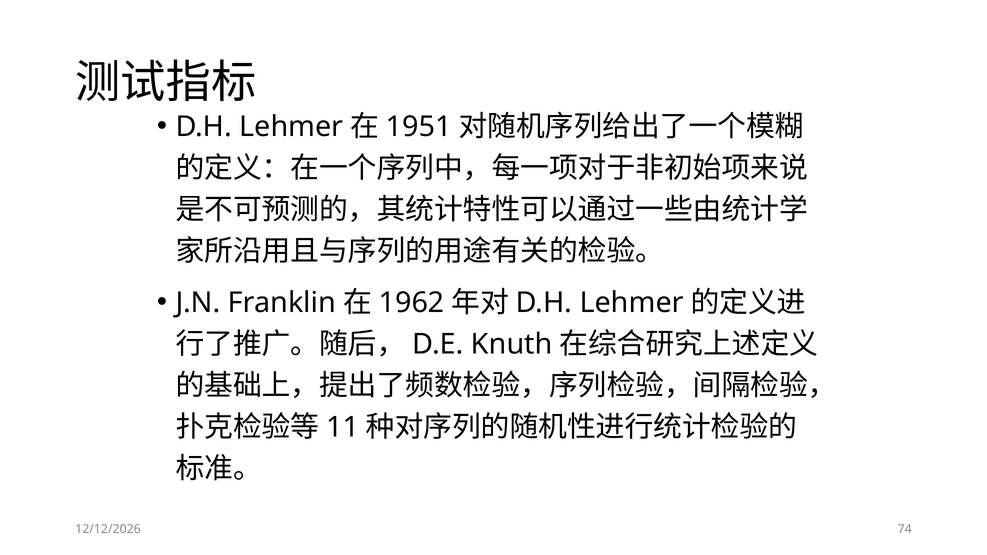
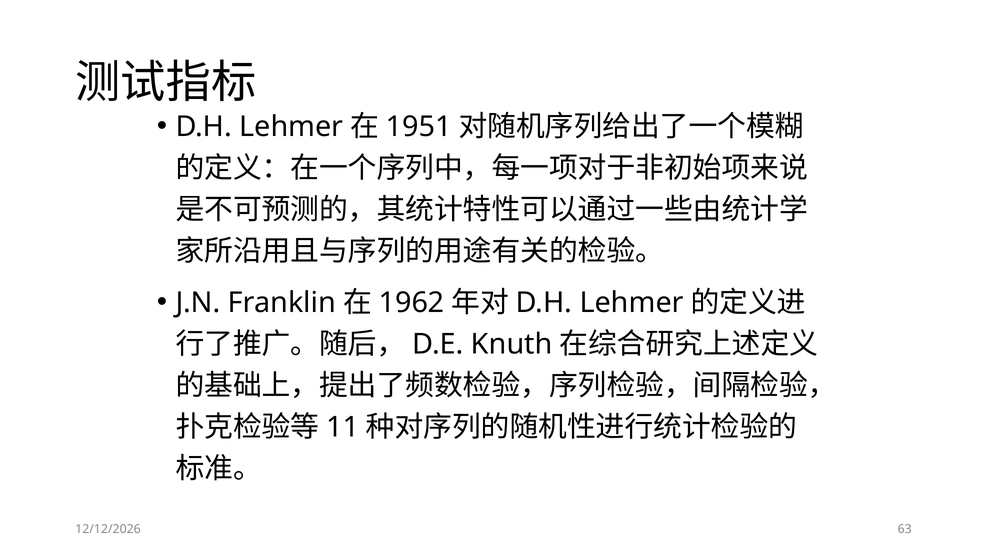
74: 74 -> 63
